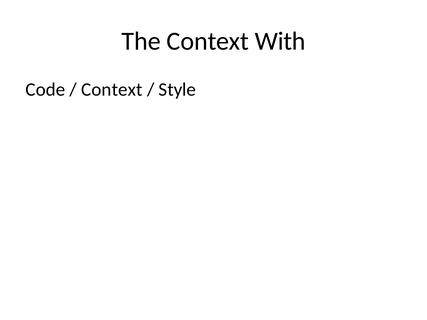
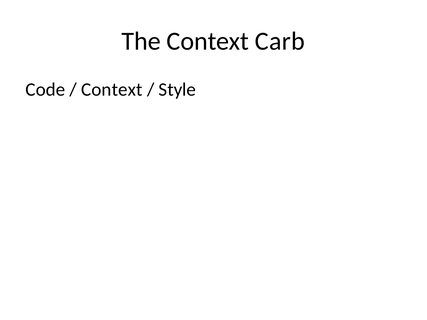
With: With -> Carb
